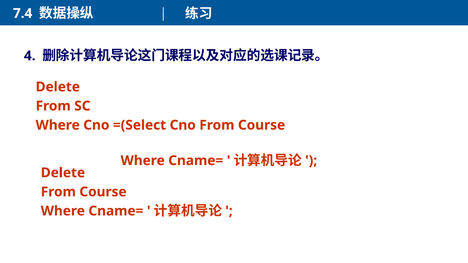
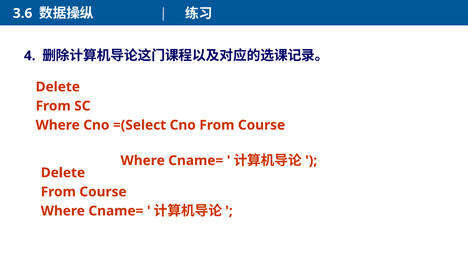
7.4: 7.4 -> 3.6
